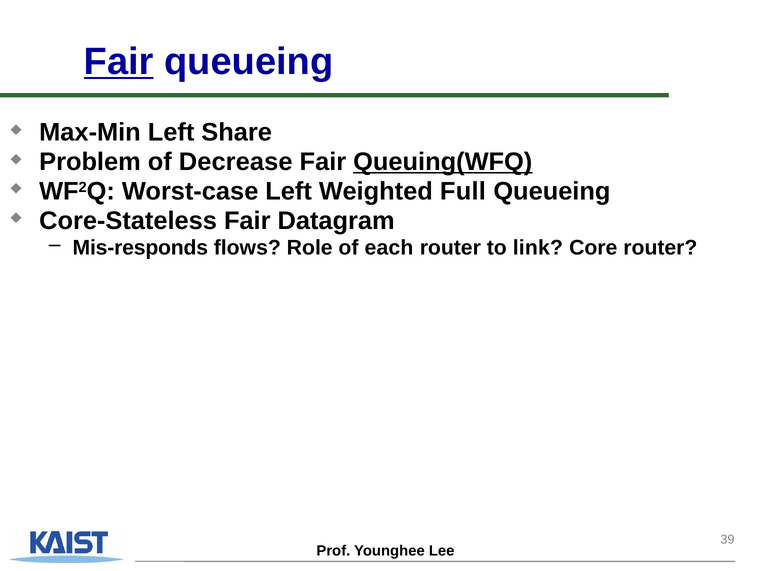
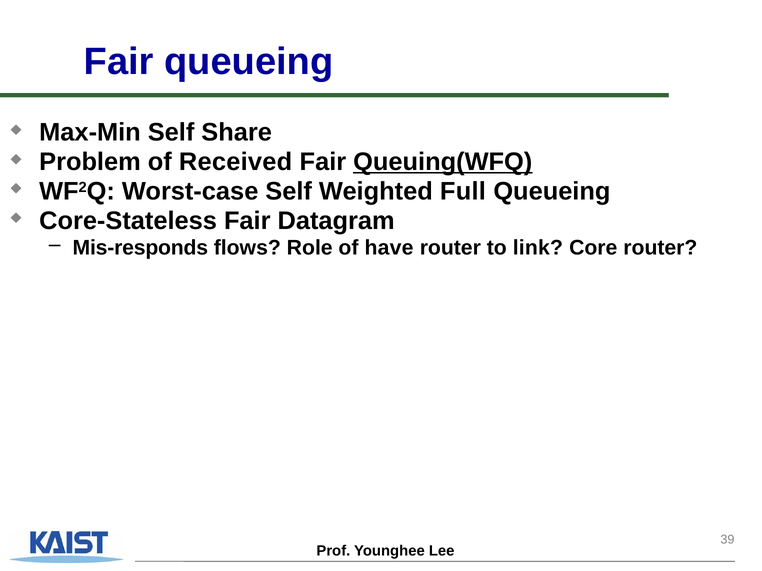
Fair at (119, 62) underline: present -> none
Max-Min Left: Left -> Self
Decrease: Decrease -> Received
Worst-case Left: Left -> Self
each: each -> have
